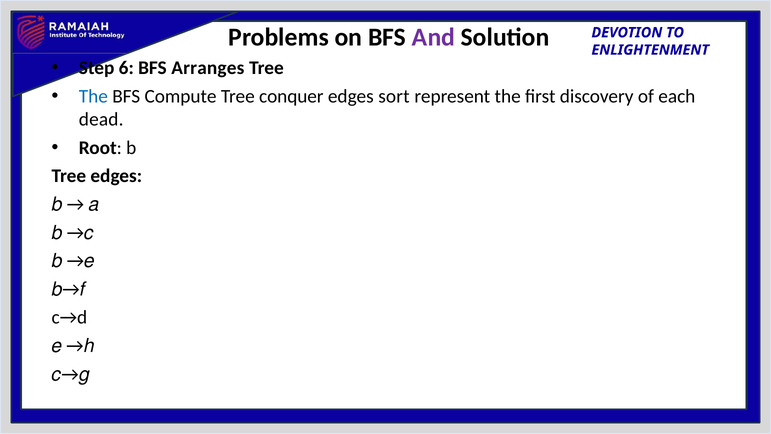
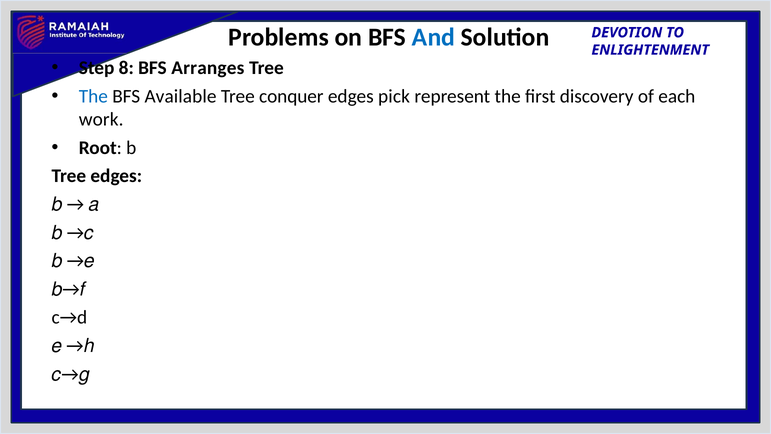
And colour: purple -> blue
6: 6 -> 8
Compute: Compute -> Available
sort: sort -> pick
dead: dead -> work
